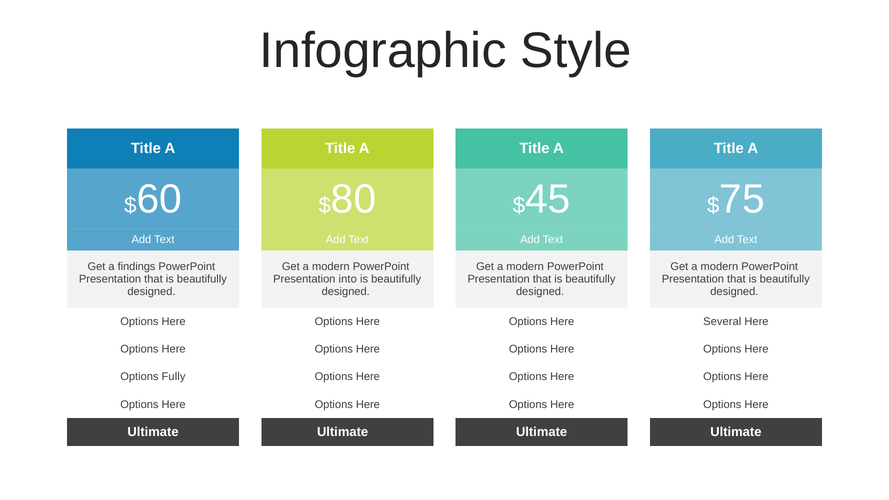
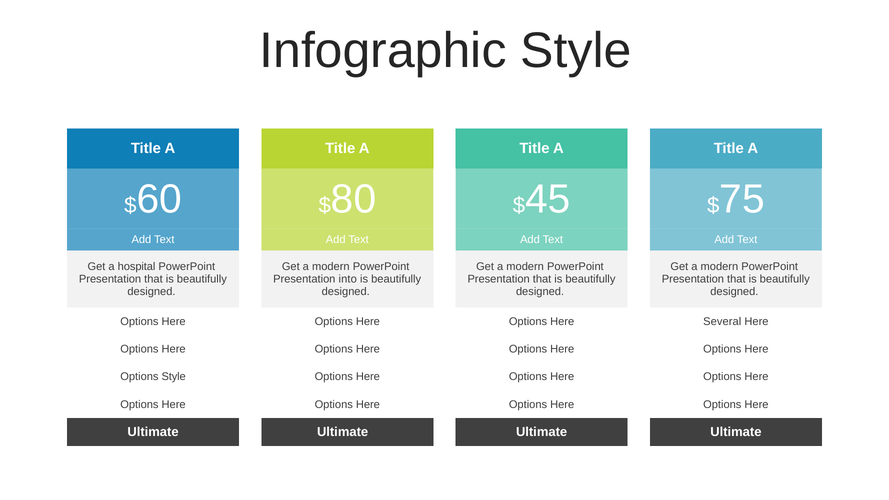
findings: findings -> hospital
Options Fully: Fully -> Style
